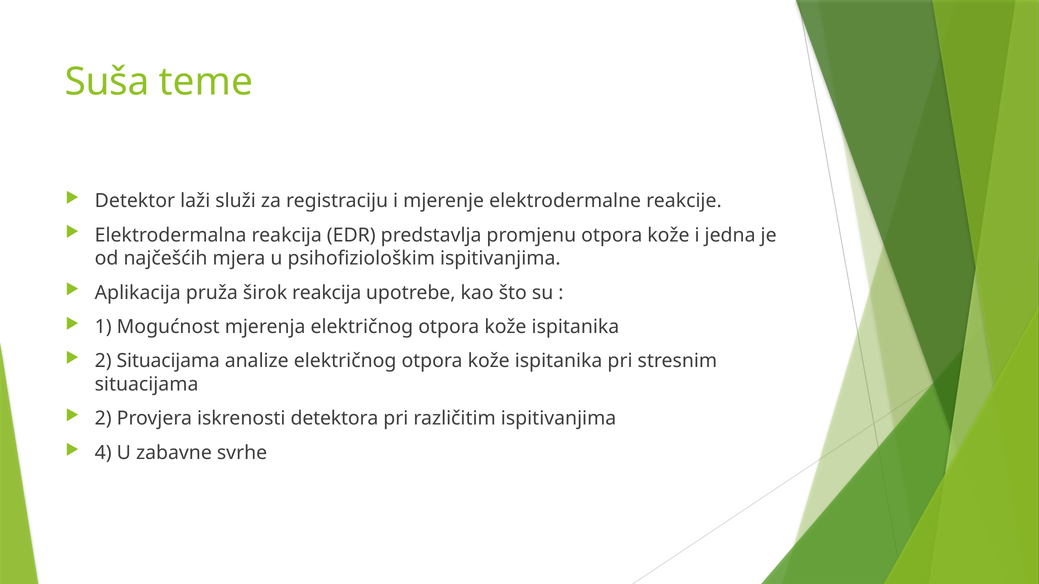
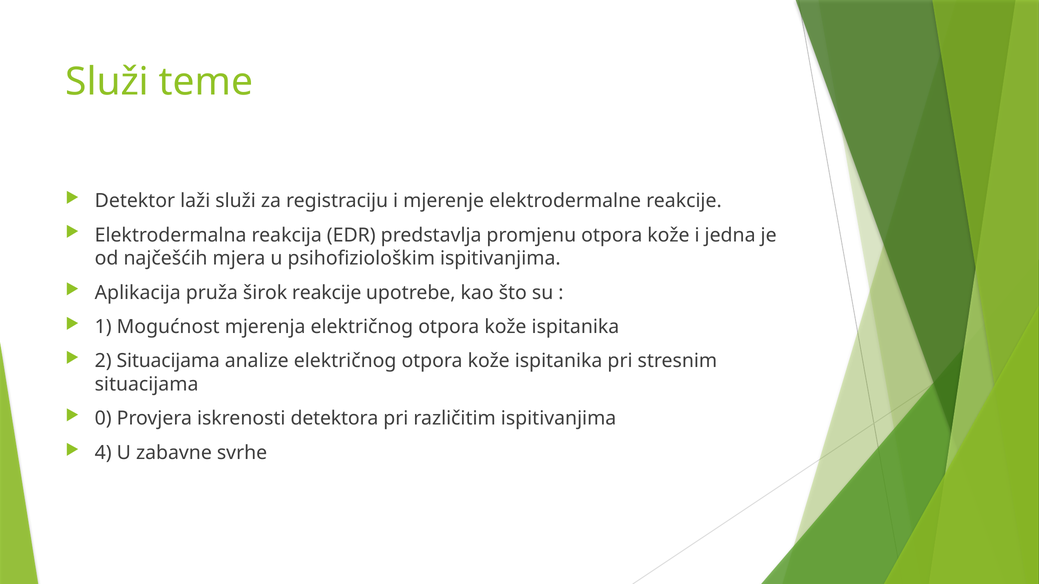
Suša at (107, 82): Suša -> Služi
širok reakcija: reakcija -> reakcije
2 at (103, 419): 2 -> 0
